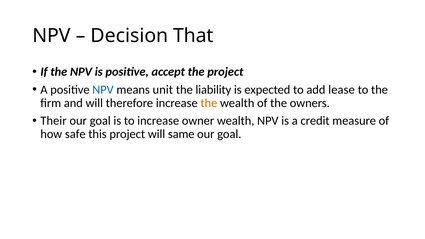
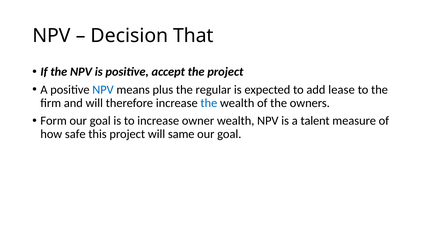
unit: unit -> plus
liability: liability -> regular
the at (209, 103) colour: orange -> blue
Their: Their -> Form
credit: credit -> talent
